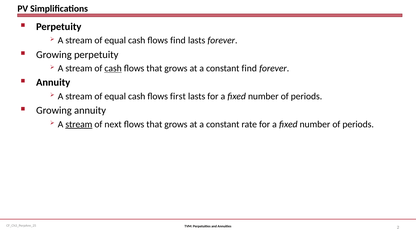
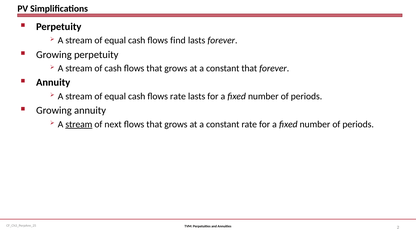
cash at (113, 68) underline: present -> none
constant find: find -> that
flows first: first -> rate
